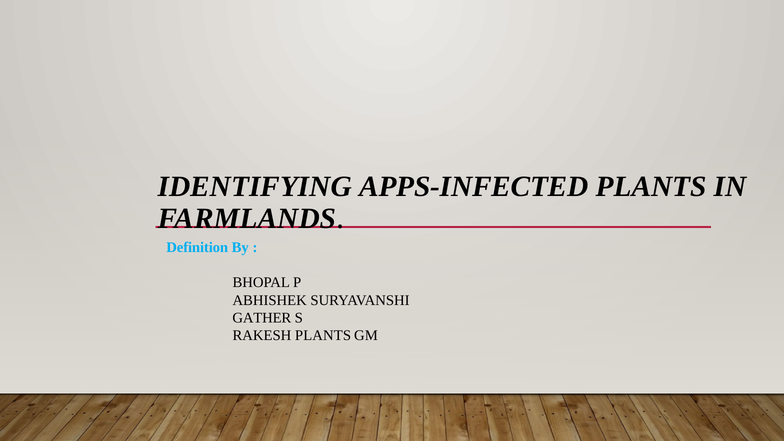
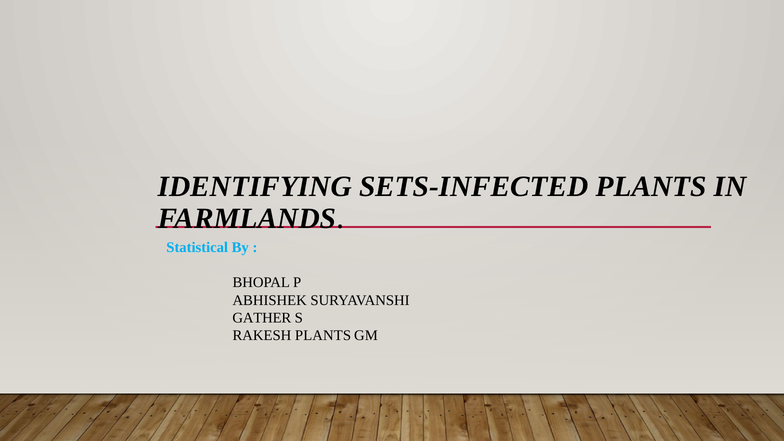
APPS-INFECTED: APPS-INFECTED -> SETS-INFECTED
Definition: Definition -> Statistical
